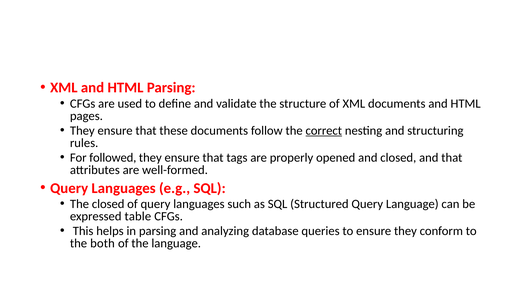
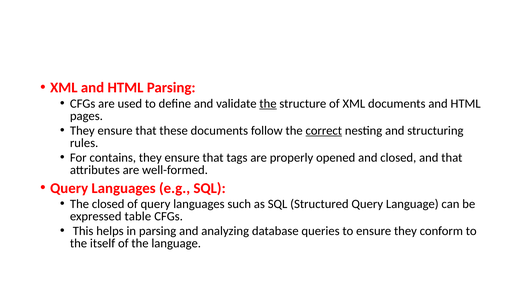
the at (268, 104) underline: none -> present
followed: followed -> contains
both: both -> itself
